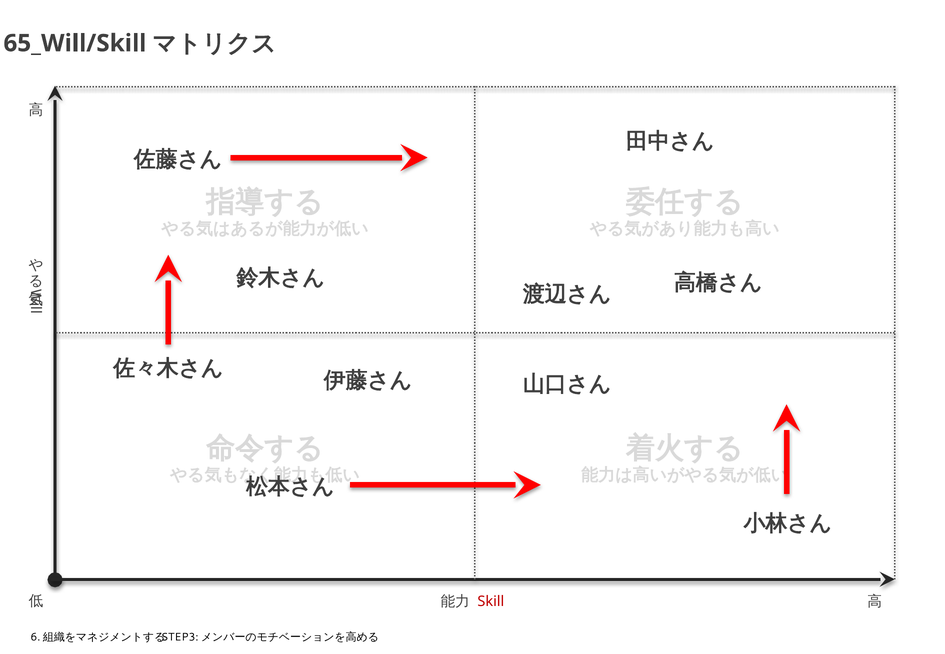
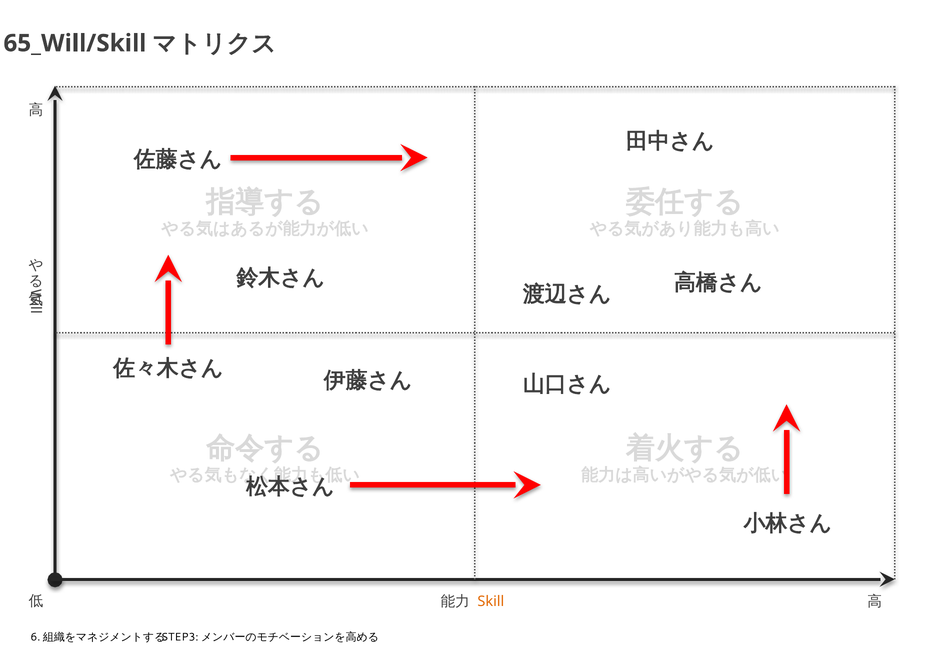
Skill colour: red -> orange
